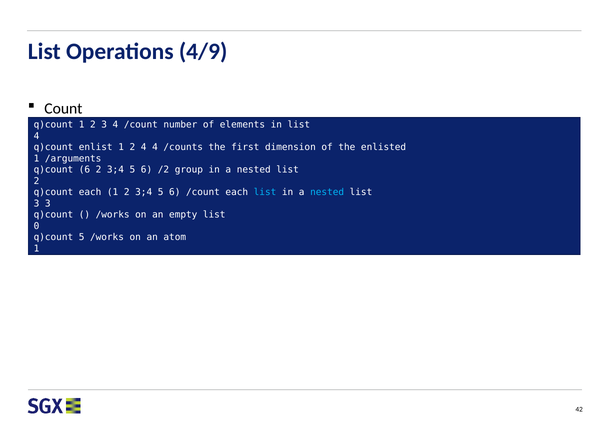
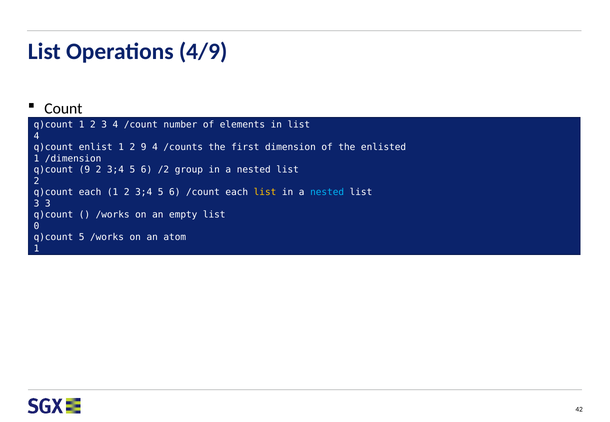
2 4: 4 -> 9
/arguments: /arguments -> /dimension
q)count 6: 6 -> 9
list at (265, 192) colour: light blue -> yellow
